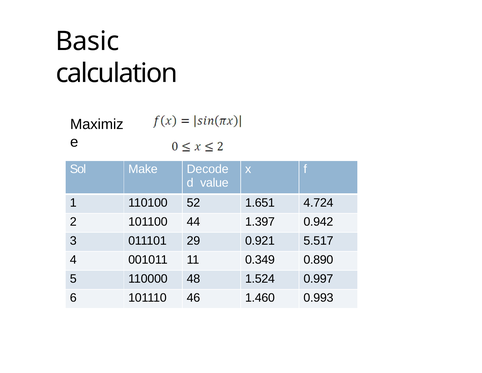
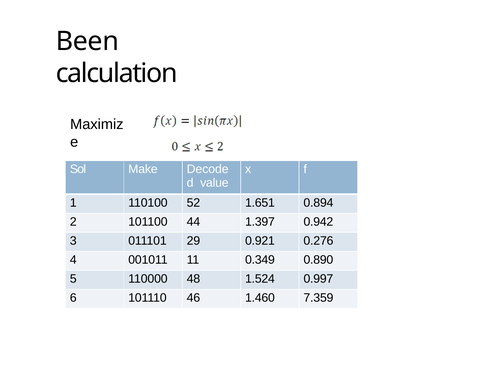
Basic: Basic -> Been
4.724: 4.724 -> 0.894
5.517: 5.517 -> 0.276
0.993: 0.993 -> 7.359
